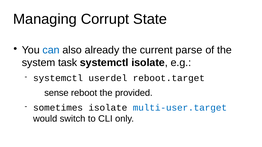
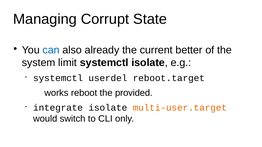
parse: parse -> better
task: task -> limit
sense: sense -> works
sometimes: sometimes -> integrate
multi-user.target colour: blue -> orange
